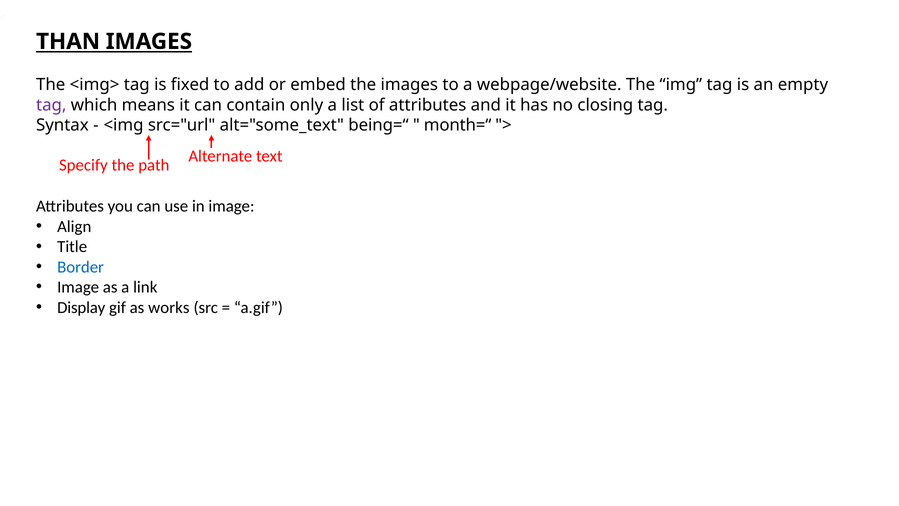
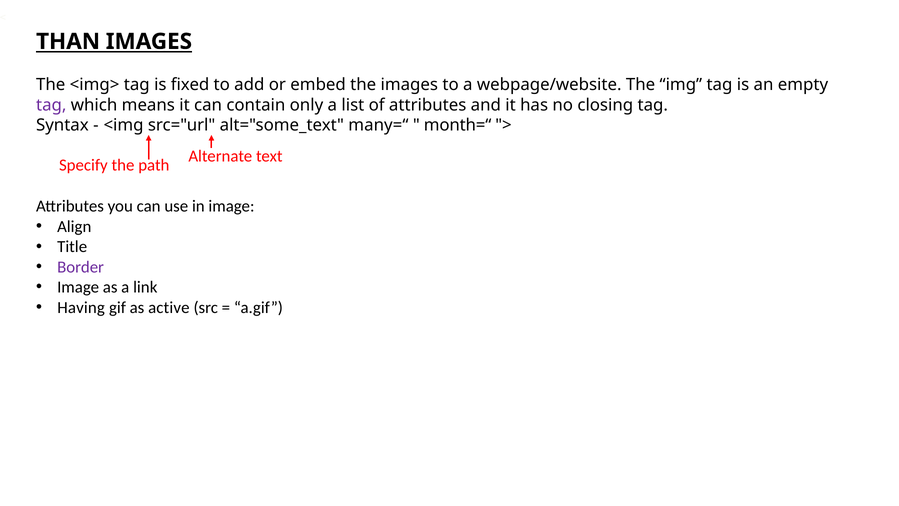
being=“: being=“ -> many=“
Border colour: blue -> purple
Display: Display -> Having
works: works -> active
